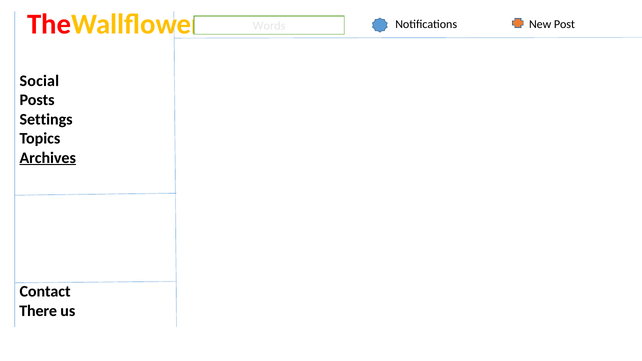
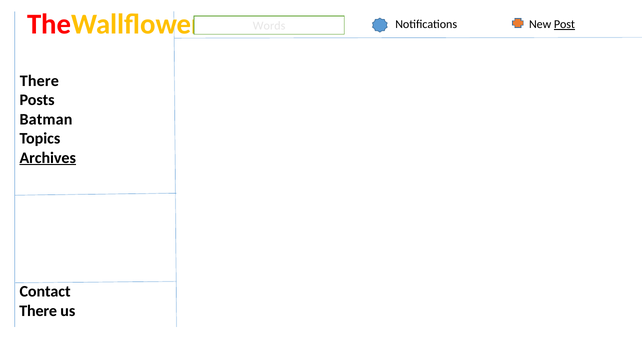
Post underline: none -> present
Social at (39, 81): Social -> There
Settings: Settings -> Batman
